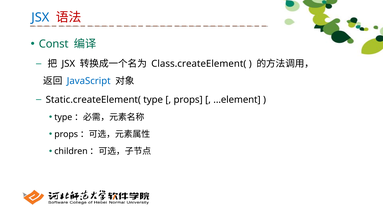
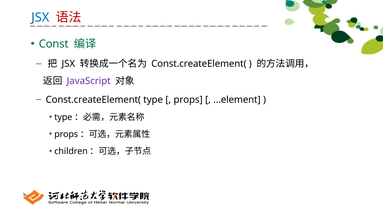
Class.createElement( at (199, 64): Class.createElement( -> Const.createElement(
JavaScript colour: blue -> purple
Static.createElement( at (93, 100): Static.createElement( -> Const.createElement(
